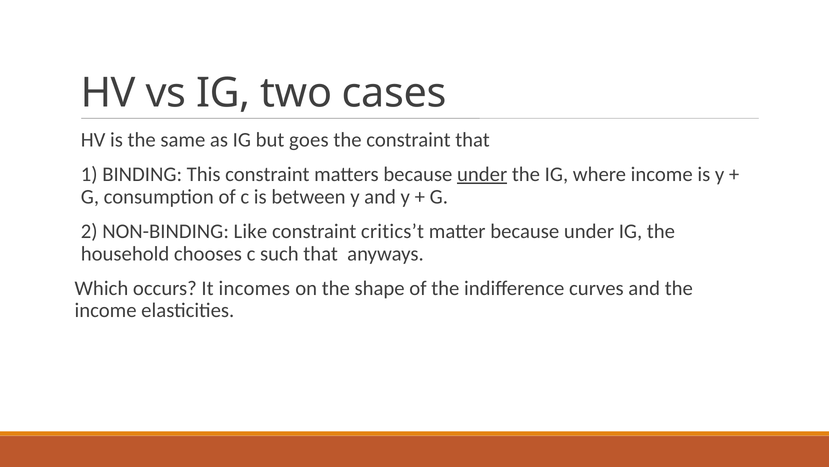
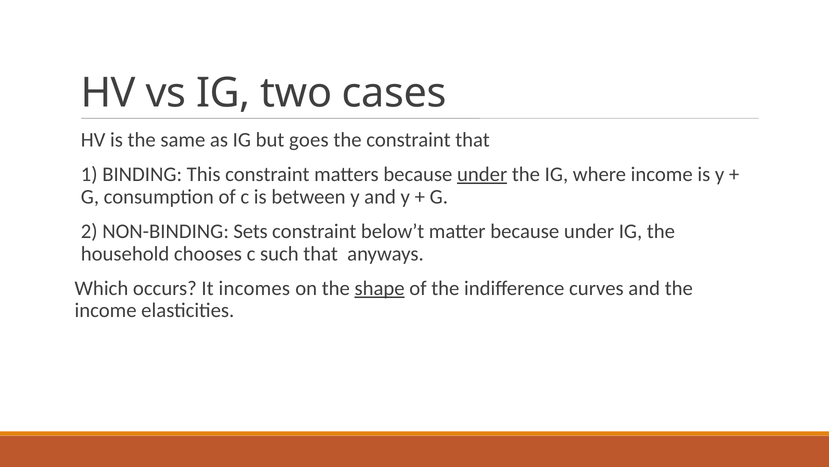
Like: Like -> Sets
critics’t: critics’t -> below’t
shape underline: none -> present
